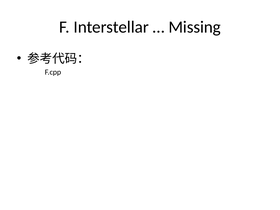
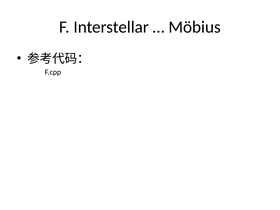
Missing: Missing -> Möbius
